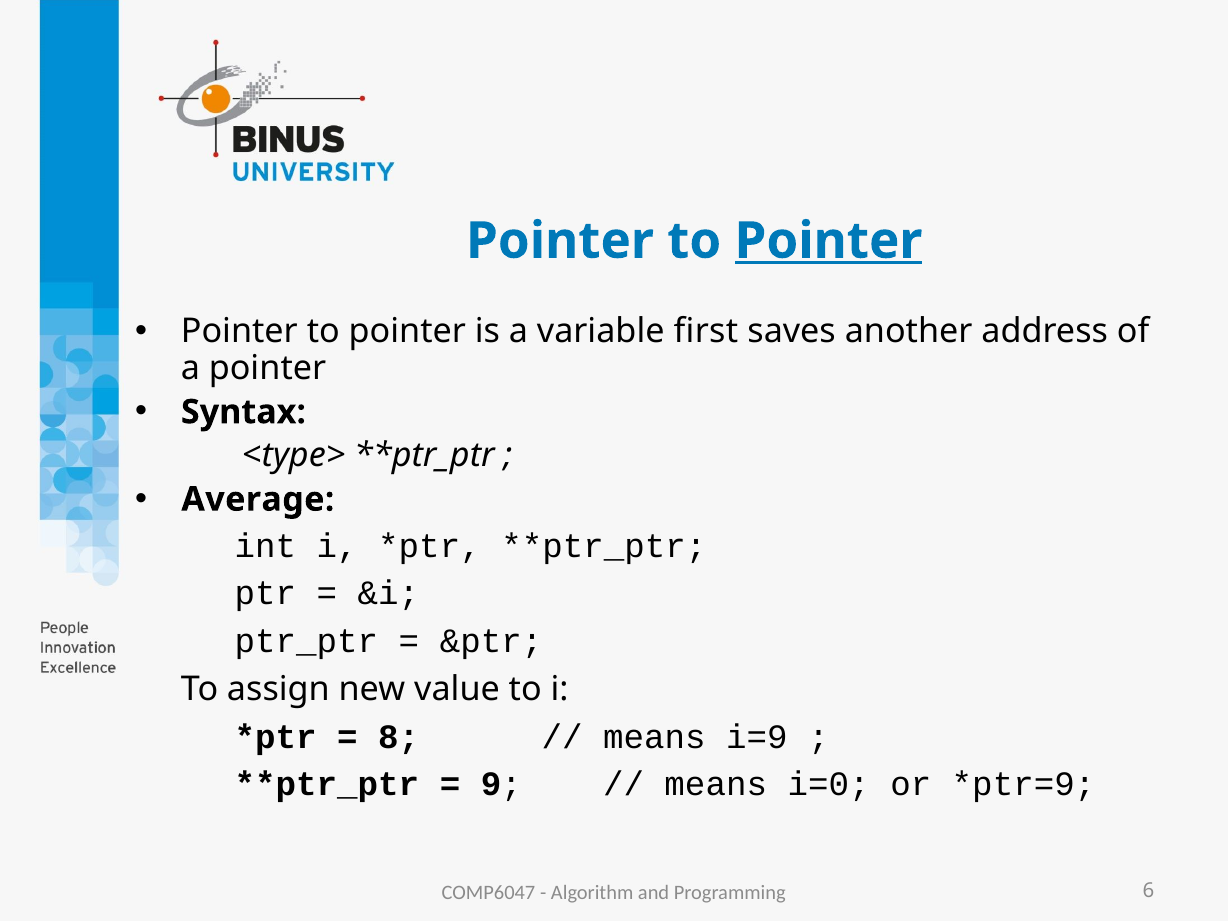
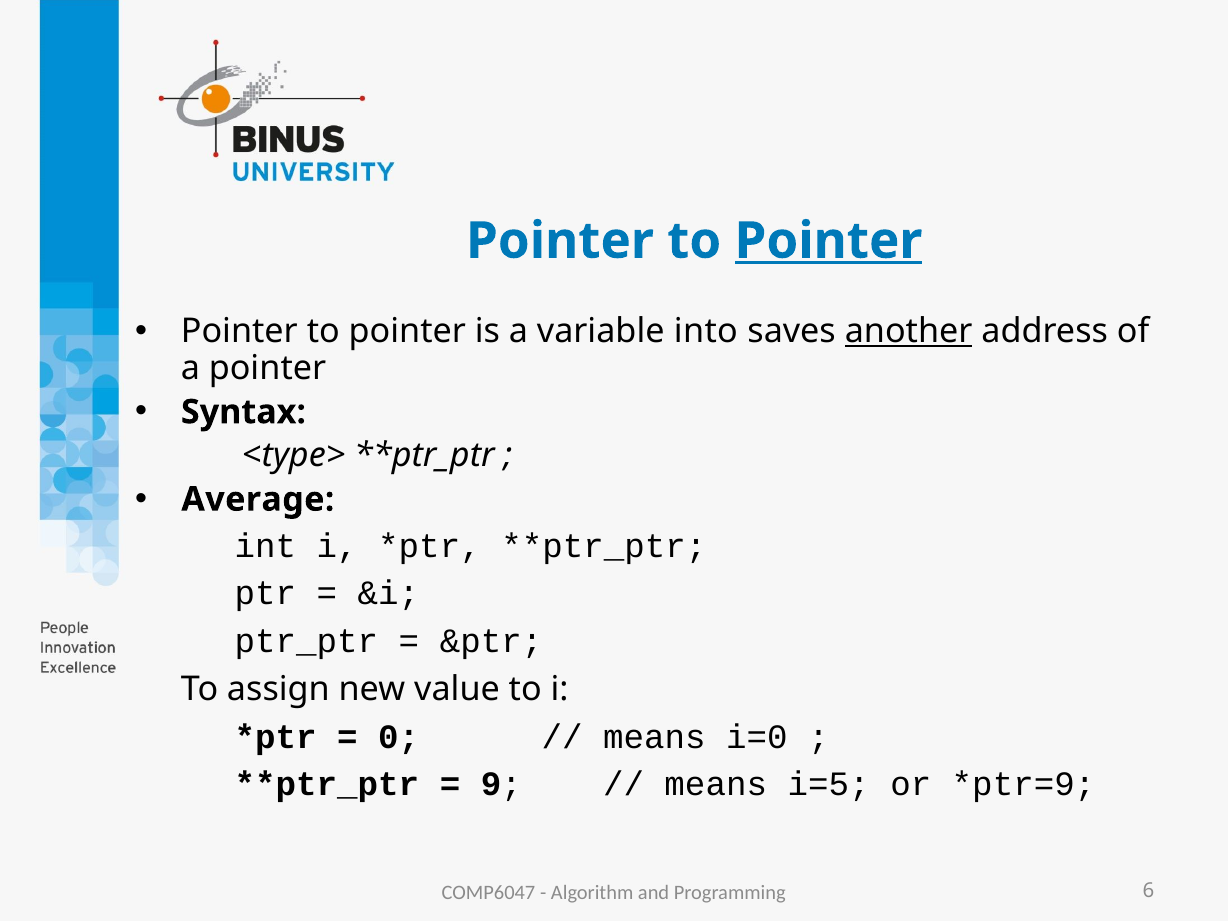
first: first -> into
another underline: none -> present
8: 8 -> 0
i=9: i=9 -> i=0
i=0: i=0 -> i=5
